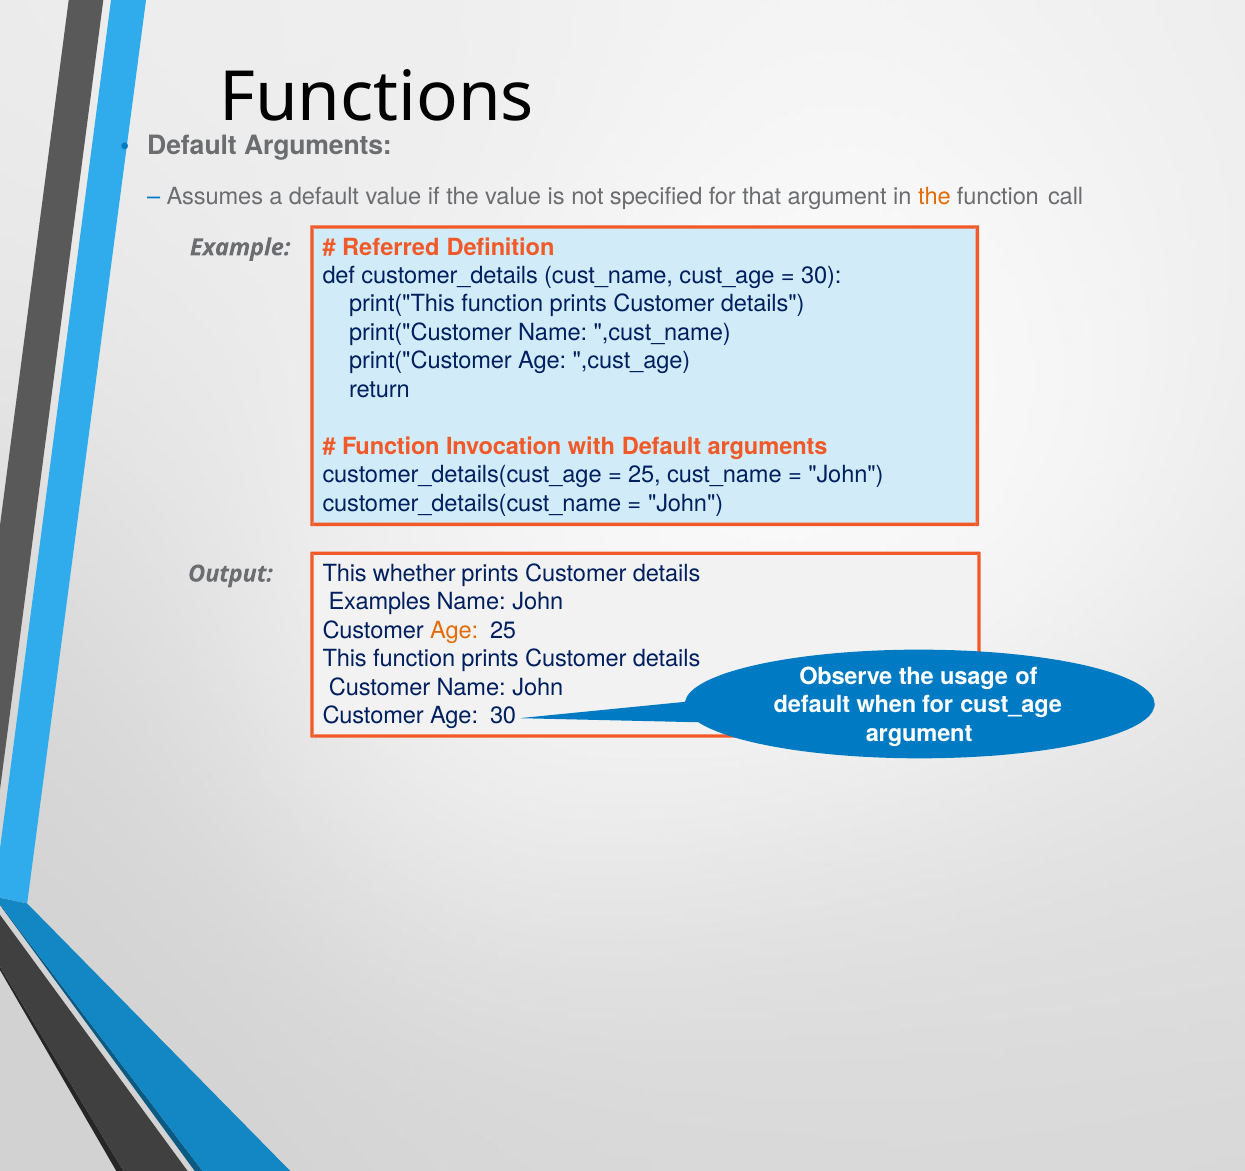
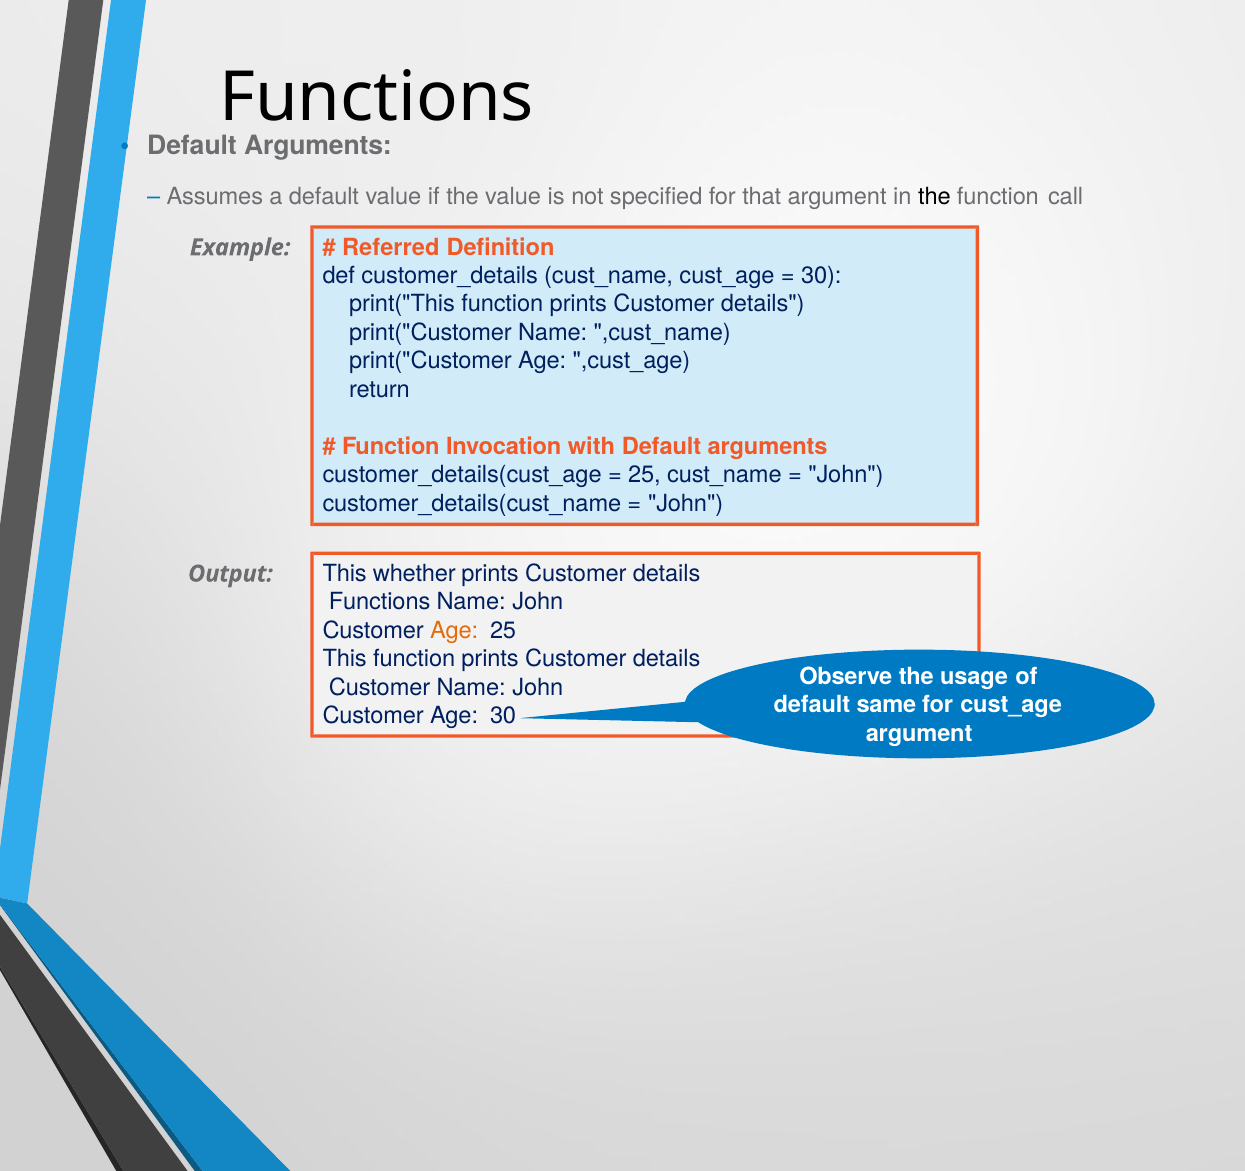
the at (934, 197) colour: orange -> black
Examples at (380, 602): Examples -> Functions
when: when -> same
